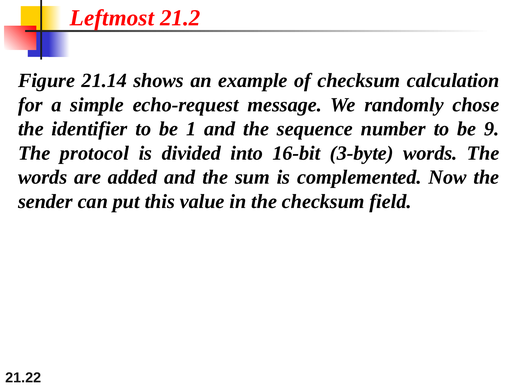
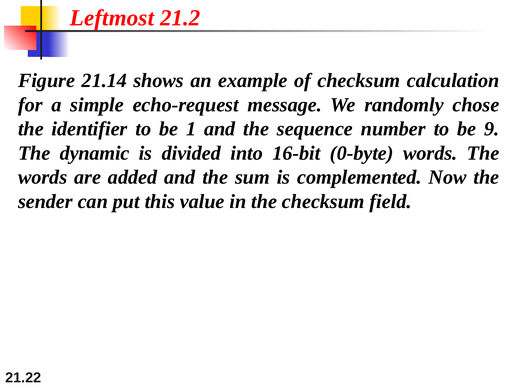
protocol: protocol -> dynamic
3-byte: 3-byte -> 0-byte
